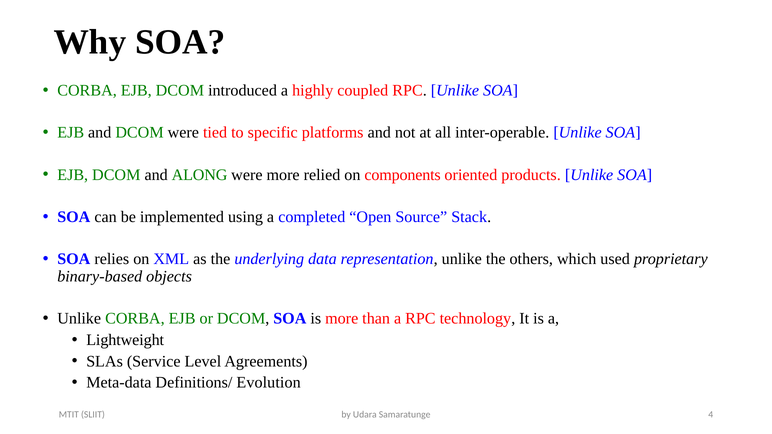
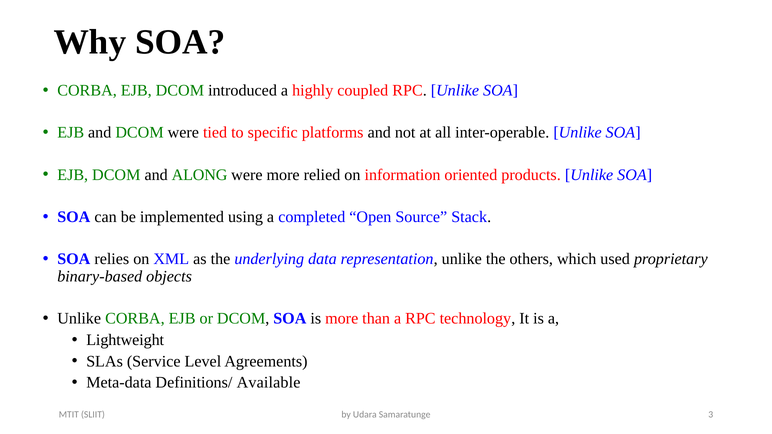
components: components -> information
Evolution: Evolution -> Available
4: 4 -> 3
